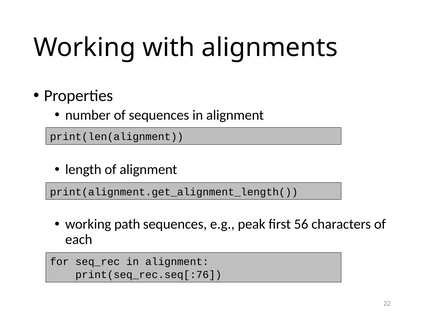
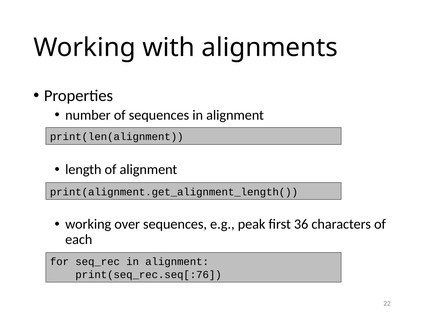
path: path -> over
56: 56 -> 36
